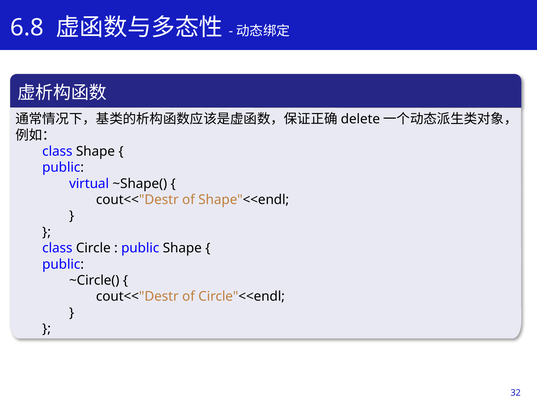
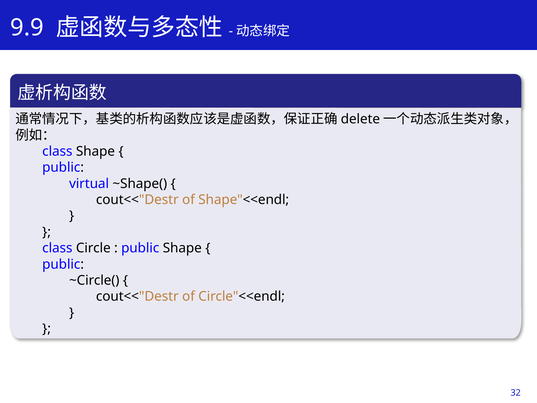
6.8: 6.8 -> 9.9
